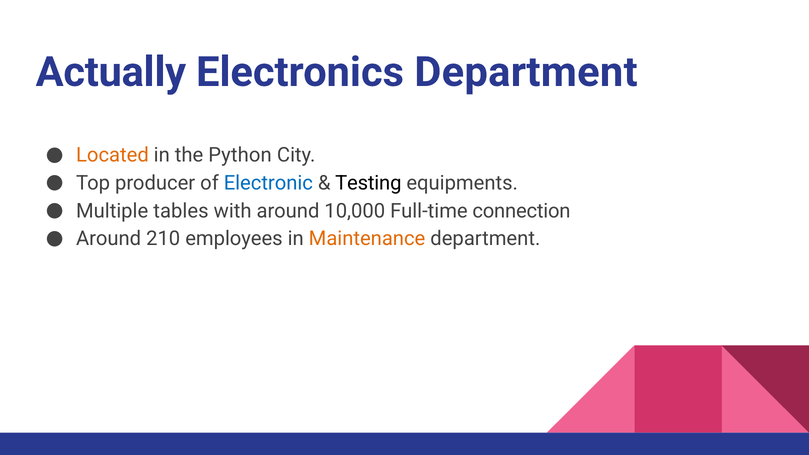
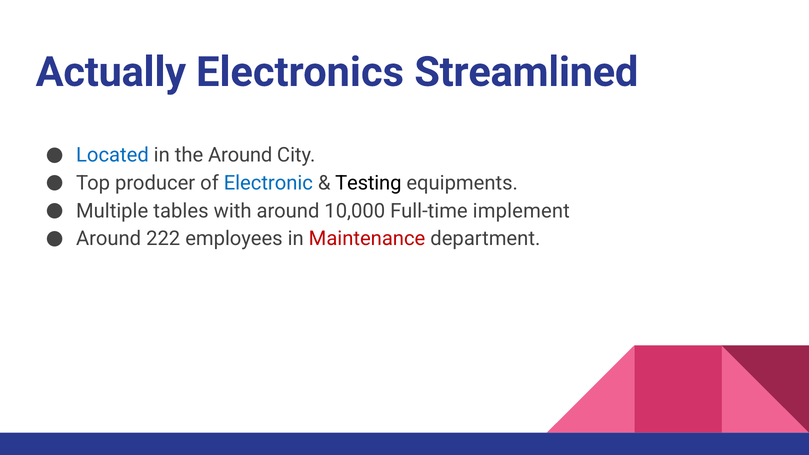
Electronics Department: Department -> Streamlined
Located colour: orange -> blue
the Python: Python -> Around
connection: connection -> implement
210: 210 -> 222
Maintenance colour: orange -> red
